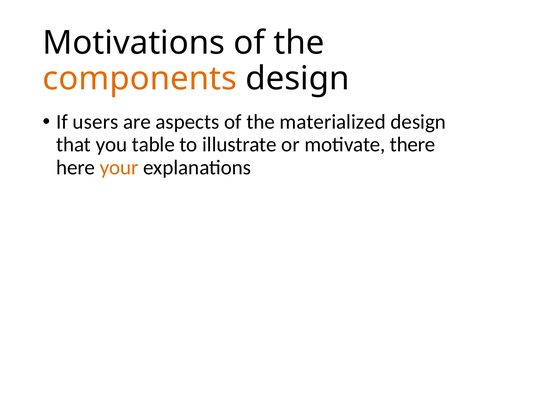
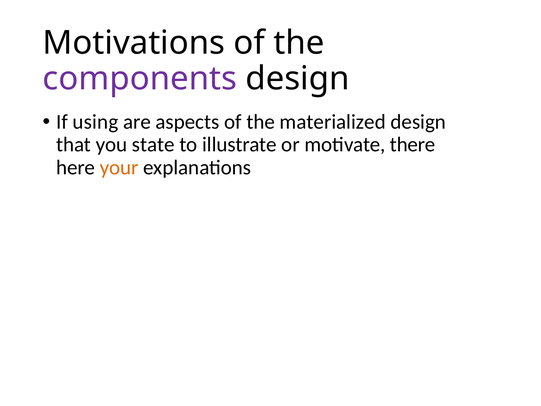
components colour: orange -> purple
users: users -> using
table: table -> state
